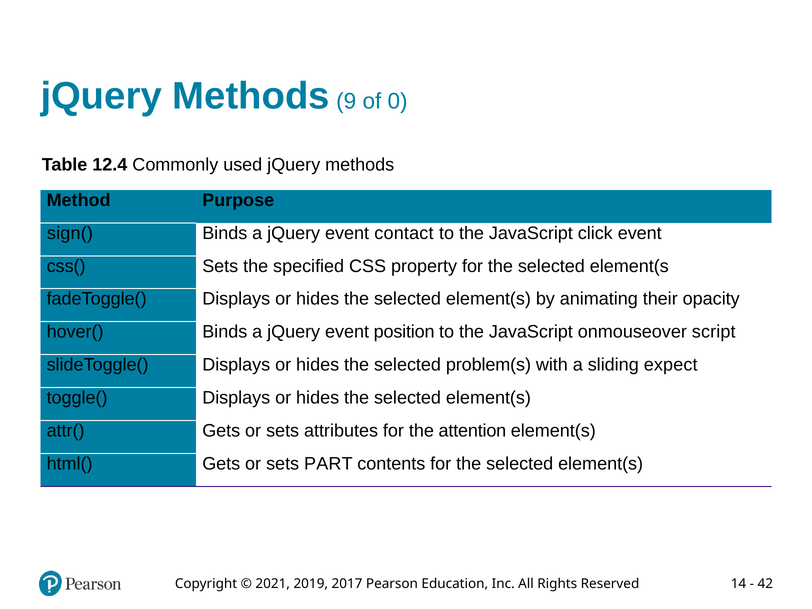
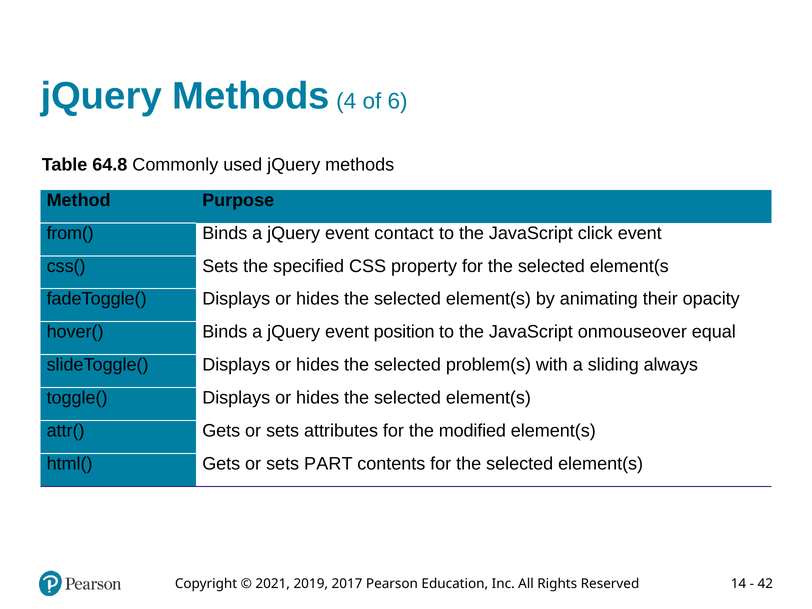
9: 9 -> 4
0: 0 -> 6
12.4: 12.4 -> 64.8
sign(: sign( -> from(
script: script -> equal
expect: expect -> always
attention: attention -> modified
